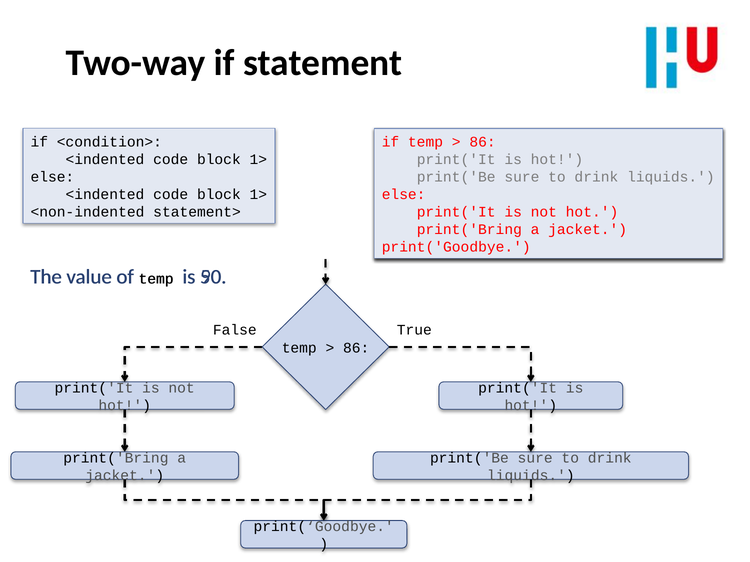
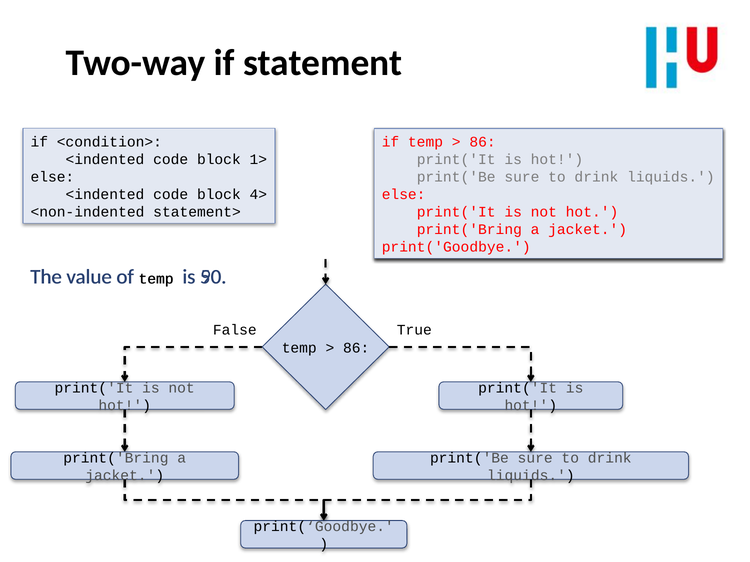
1> at (258, 194): 1> -> 4>
